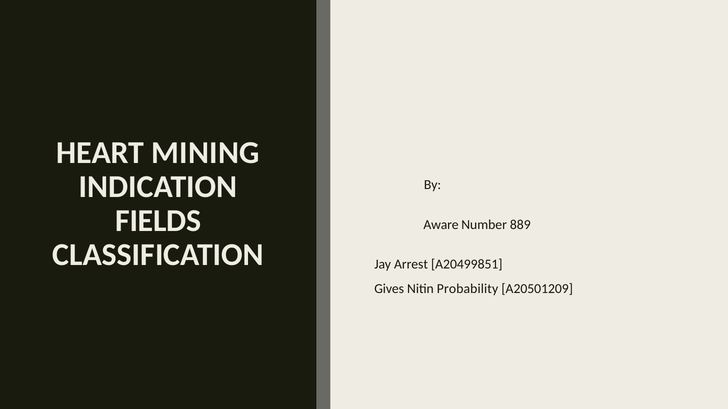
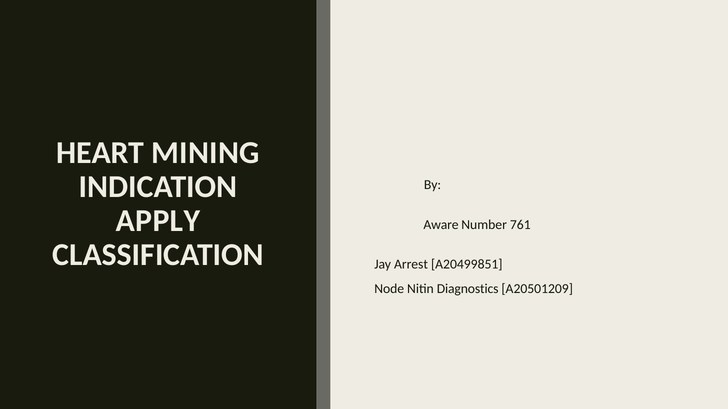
FIELDS: FIELDS -> APPLY
889: 889 -> 761
Gives: Gives -> Node
Probability: Probability -> Diagnostics
